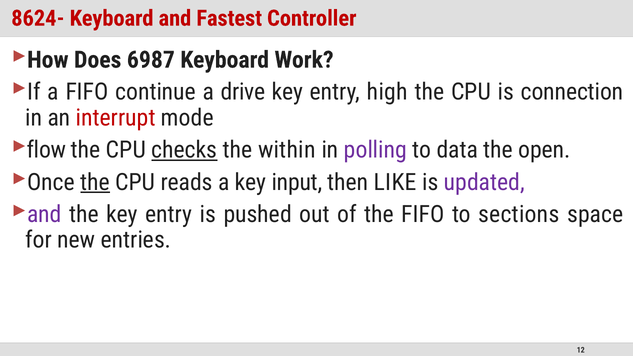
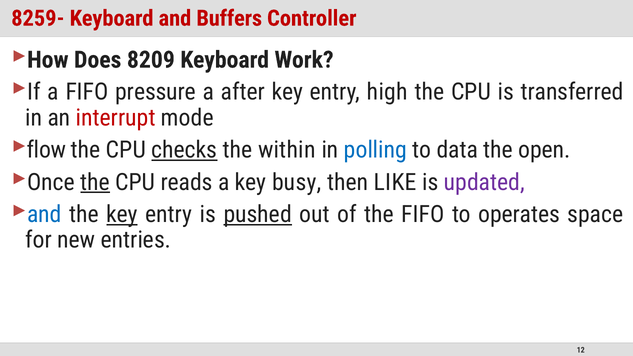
8624-: 8624- -> 8259-
Fastest: Fastest -> Buffers
6987: 6987 -> 8209
continue: continue -> pressure
drive: drive -> after
connection: connection -> transferred
polling colour: purple -> blue
input: input -> busy
and at (44, 214) colour: purple -> blue
key at (122, 214) underline: none -> present
pushed underline: none -> present
sections: sections -> operates
